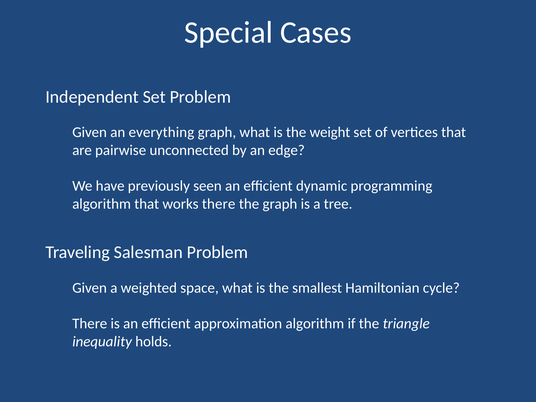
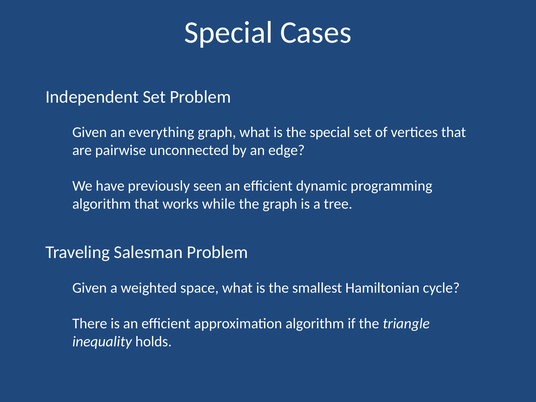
the weight: weight -> special
works there: there -> while
